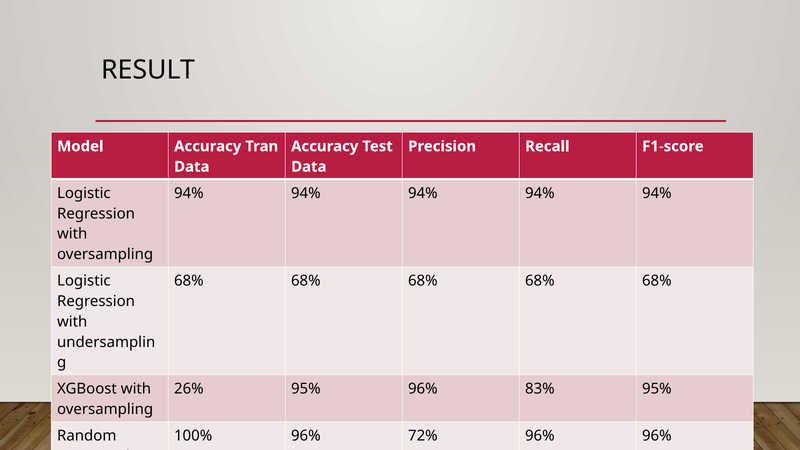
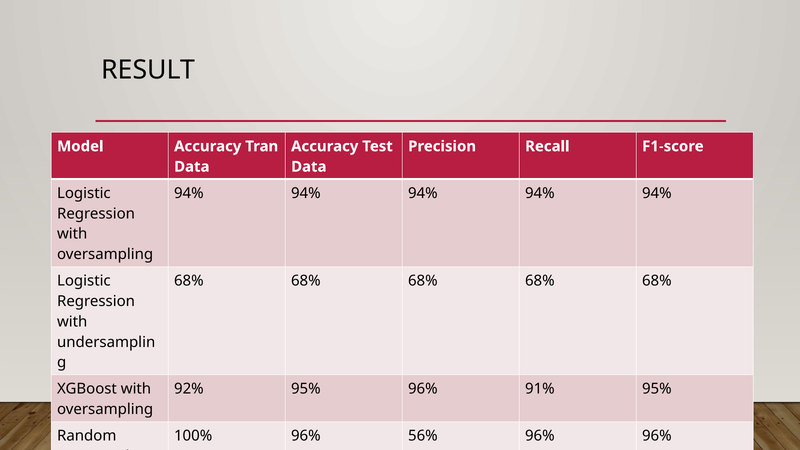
26%: 26% -> 92%
83%: 83% -> 91%
72%: 72% -> 56%
